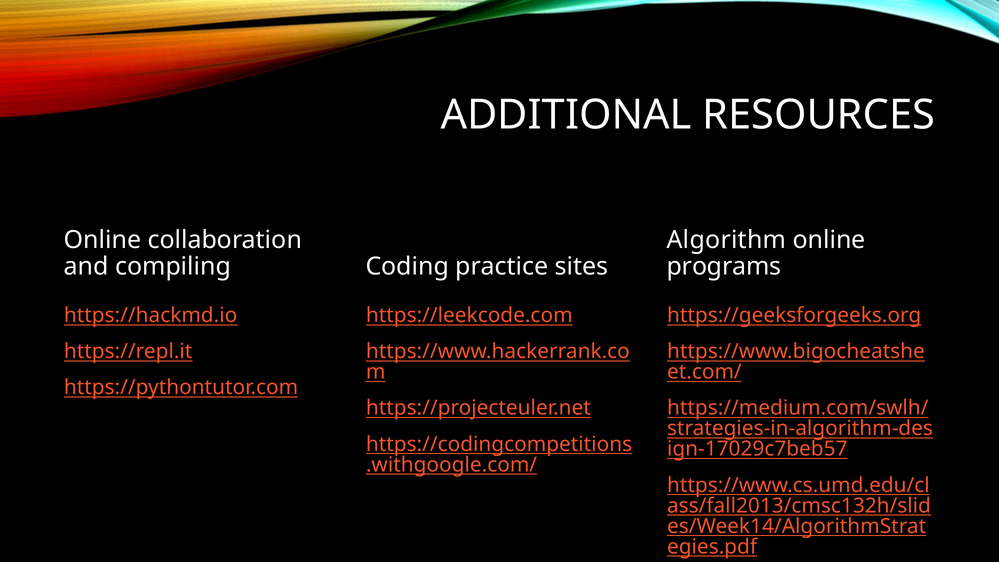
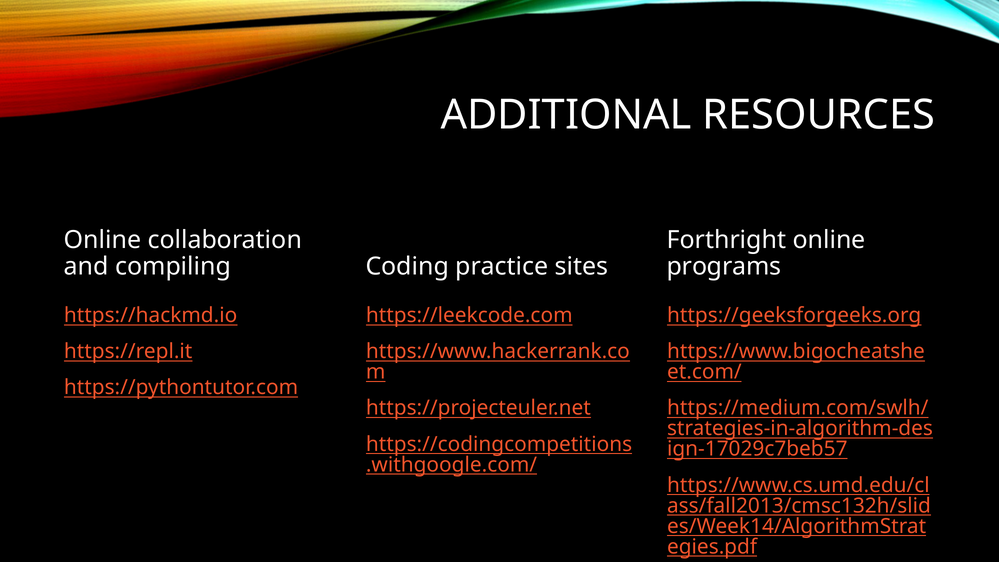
Algorithm: Algorithm -> Forthright
